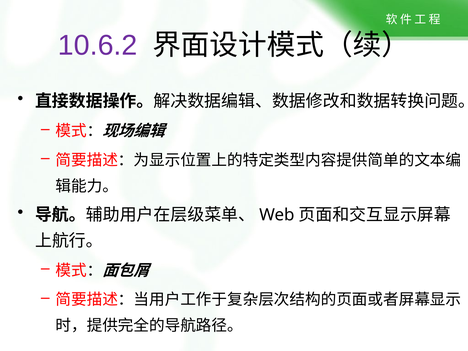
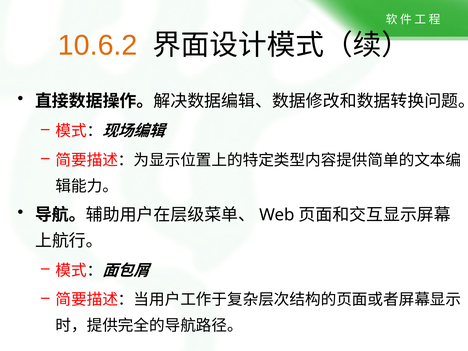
10.6.2 colour: purple -> orange
